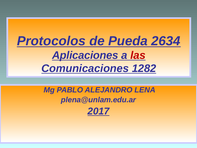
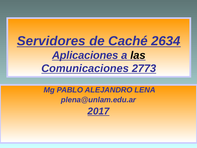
Protocolos: Protocolos -> Servidores
Pueda: Pueda -> Caché
las colour: red -> black
1282: 1282 -> 2773
